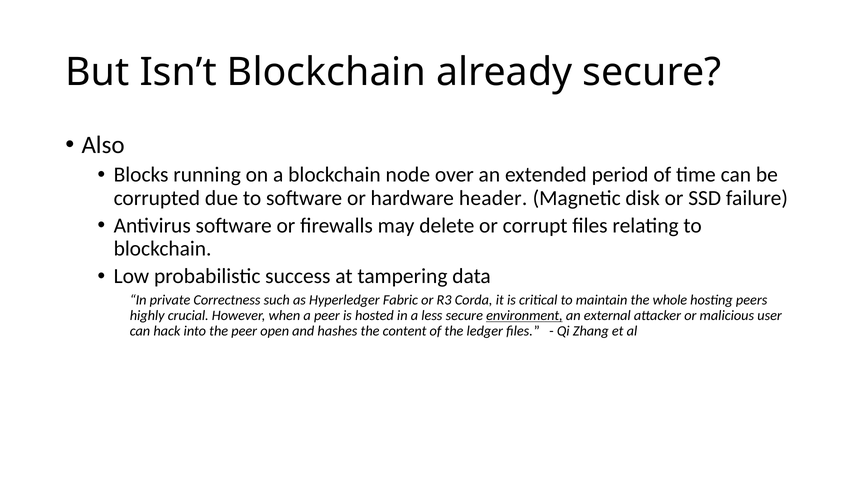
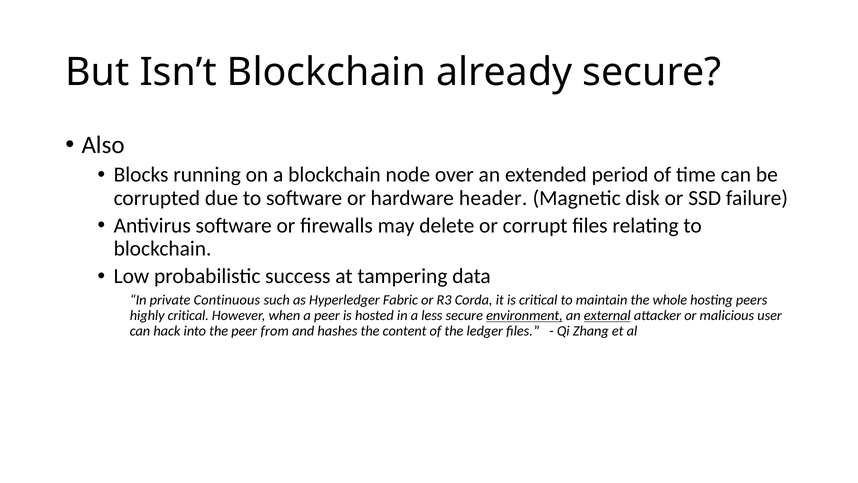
Correctness: Correctness -> Continuous
highly crucial: crucial -> critical
external underline: none -> present
open: open -> from
